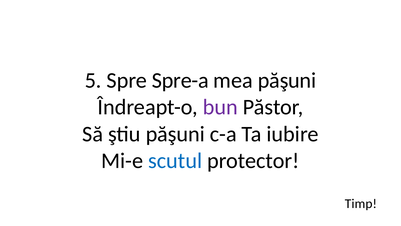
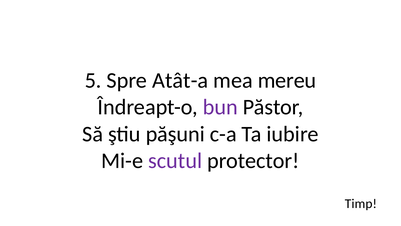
Spre-a: Spre-a -> Atât-a
mea păşuni: păşuni -> mereu
scutul colour: blue -> purple
